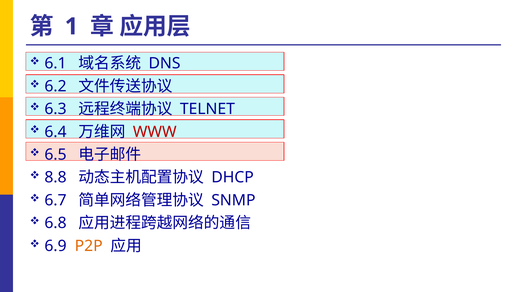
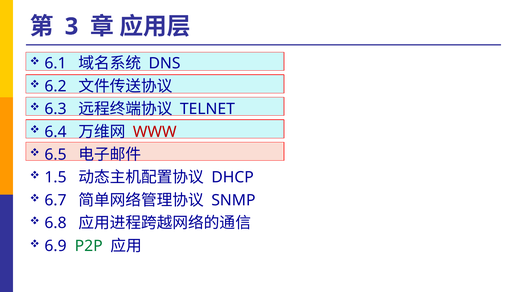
1: 1 -> 3
8.8: 8.8 -> 1.5
P2P colour: orange -> green
